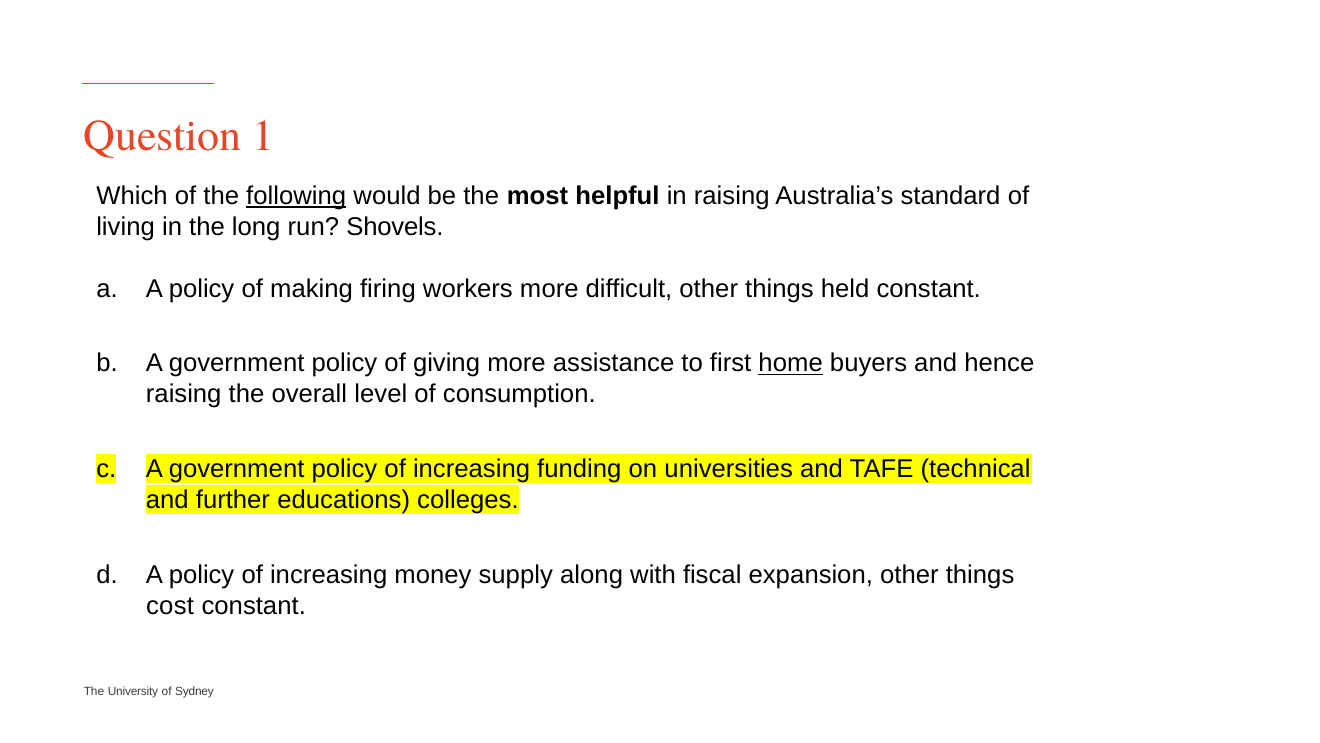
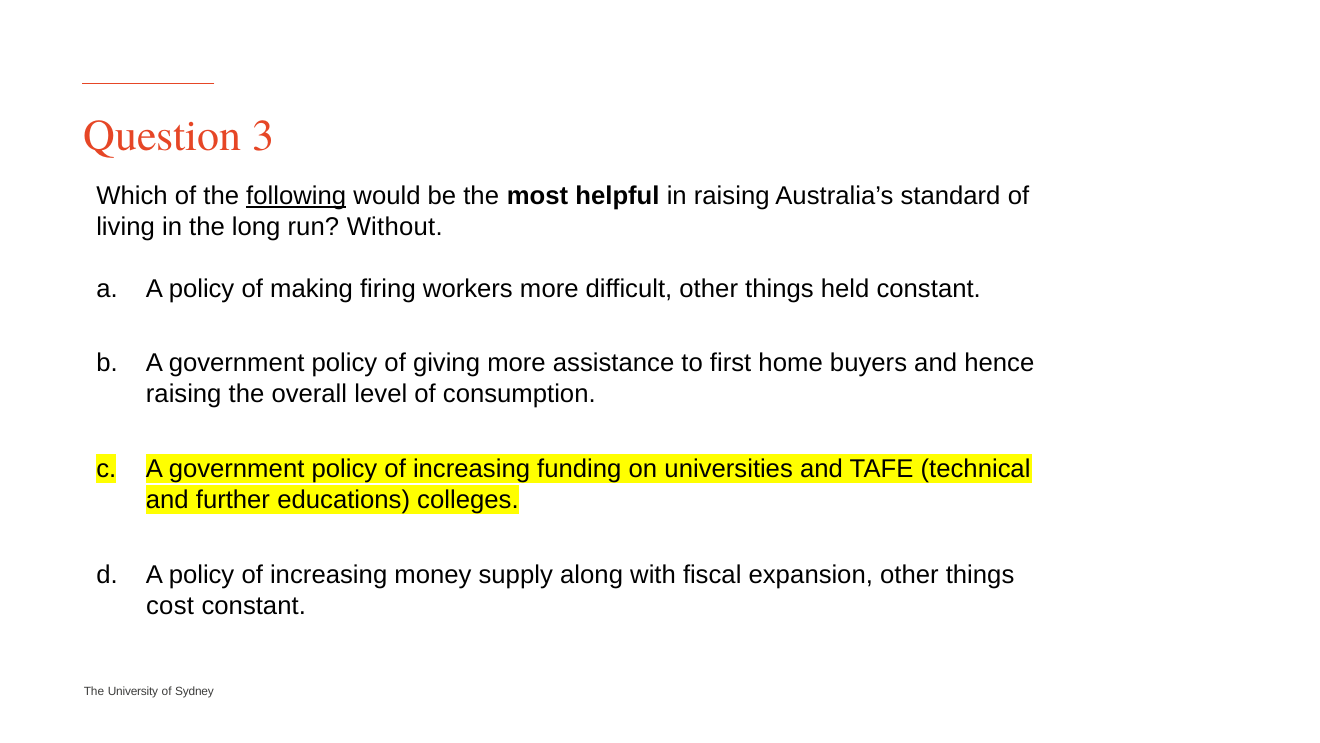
1: 1 -> 3
Shovels: Shovels -> Without
home underline: present -> none
